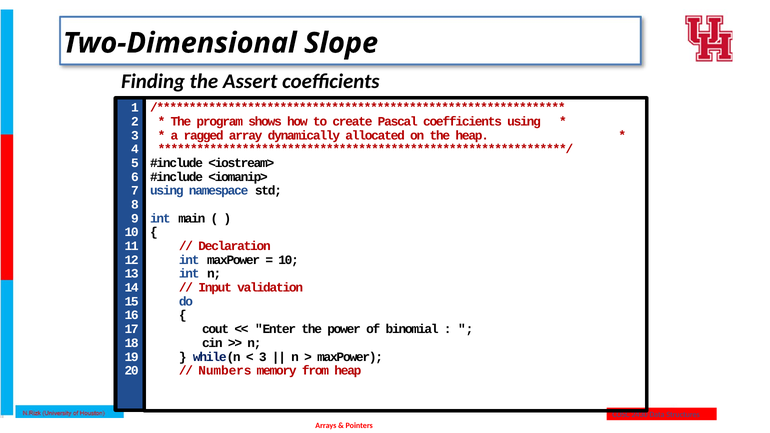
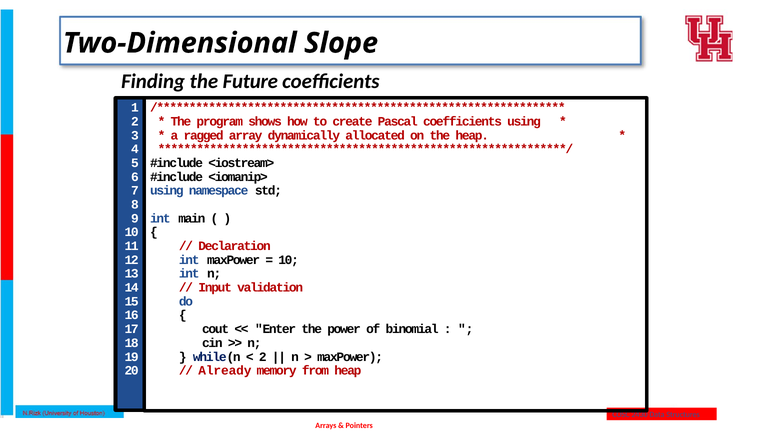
Assert: Assert -> Future
3 at (263, 357): 3 -> 2
Numbers: Numbers -> Already
